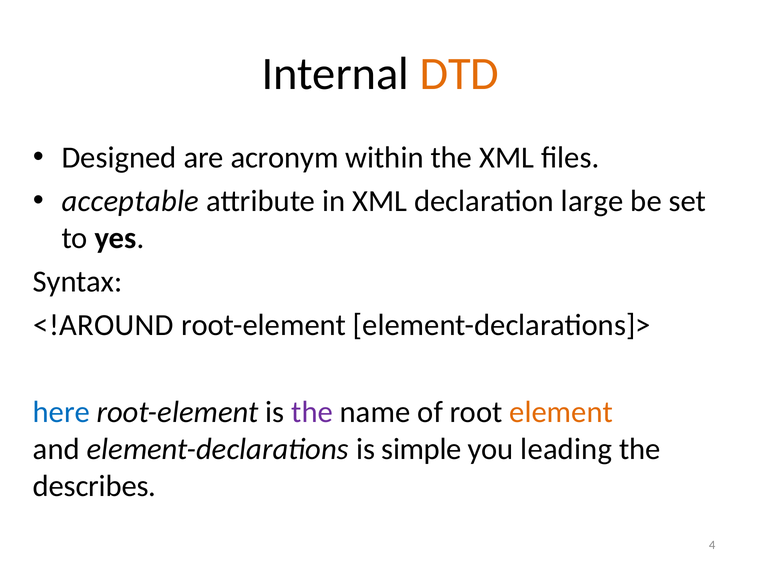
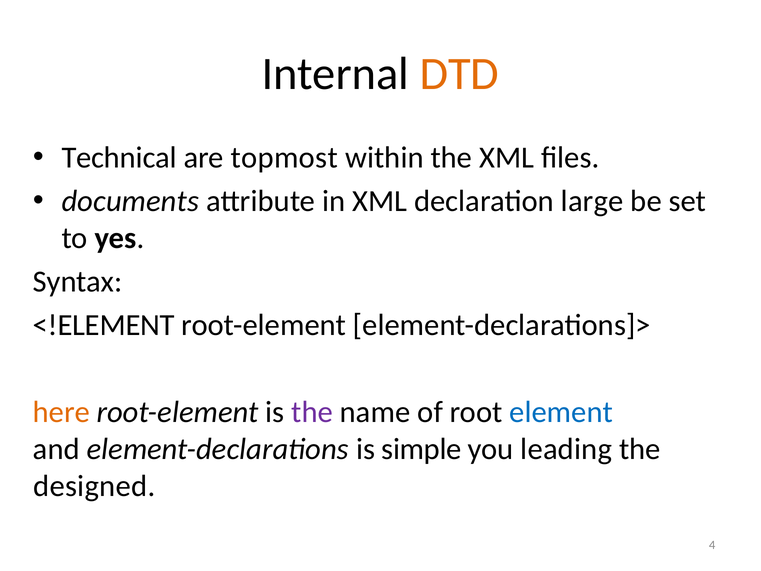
Designed: Designed -> Technical
acronym: acronym -> topmost
acceptable: acceptable -> documents
<!AROUND: <!AROUND -> <!ELEMENT
here colour: blue -> orange
element colour: orange -> blue
describes: describes -> designed
